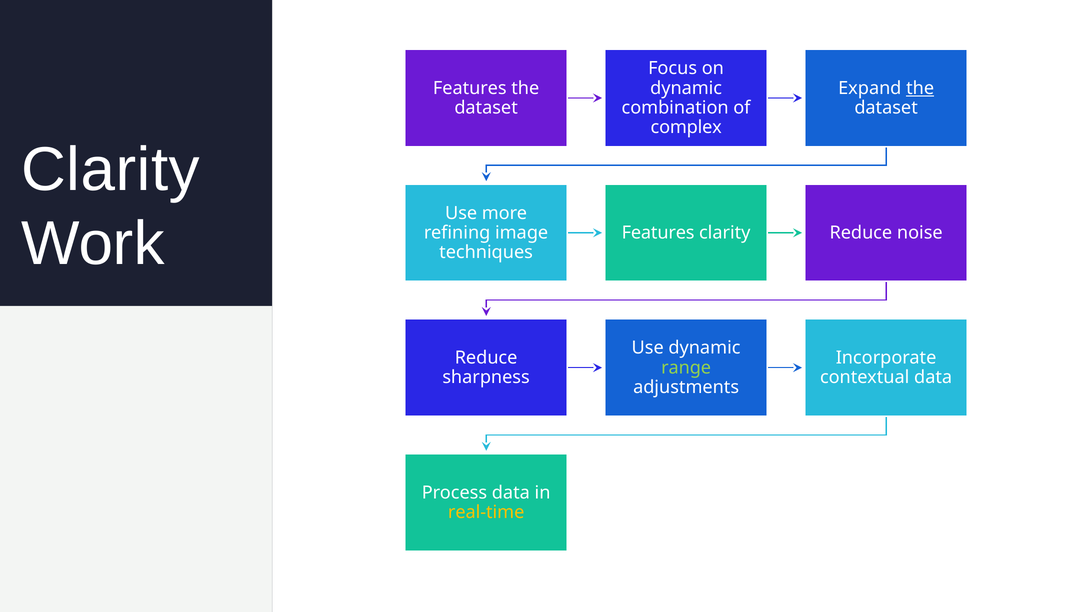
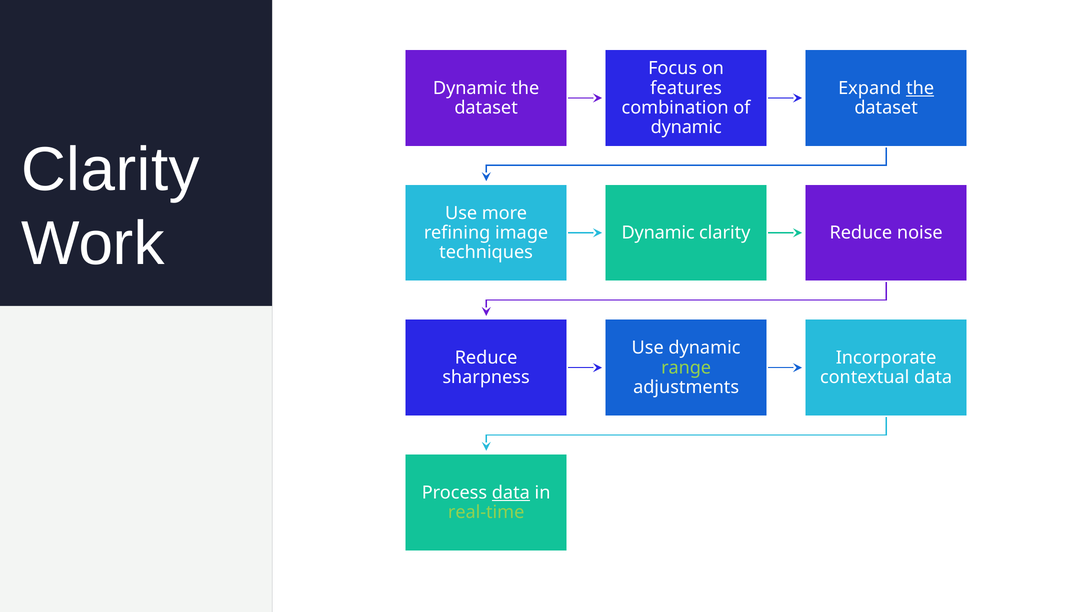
Features at (470, 88): Features -> Dynamic
dynamic at (686, 88): dynamic -> features
complex at (686, 127): complex -> dynamic
Features at (658, 233): Features -> Dynamic
data at (511, 493) underline: none -> present
real-time colour: yellow -> light green
